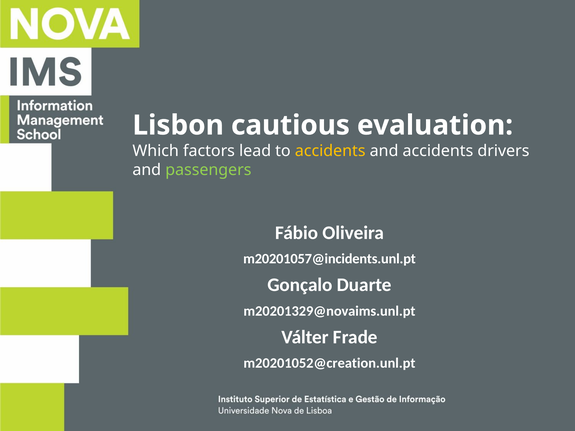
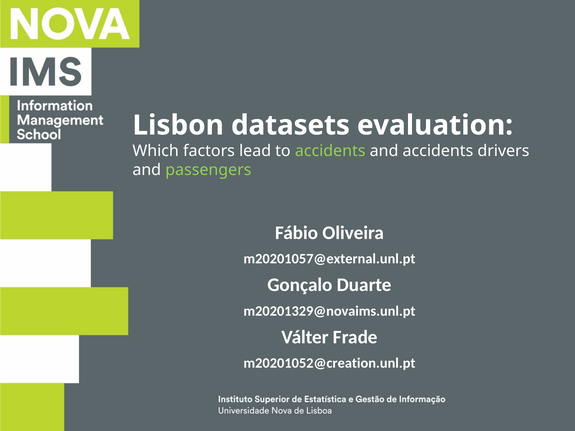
cautious: cautious -> datasets
accidents at (330, 151) colour: yellow -> light green
m20201057@incidents.unl.pt: m20201057@incidents.unl.pt -> m20201057@external.unl.pt
